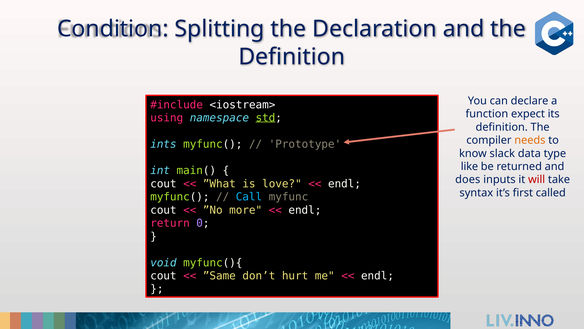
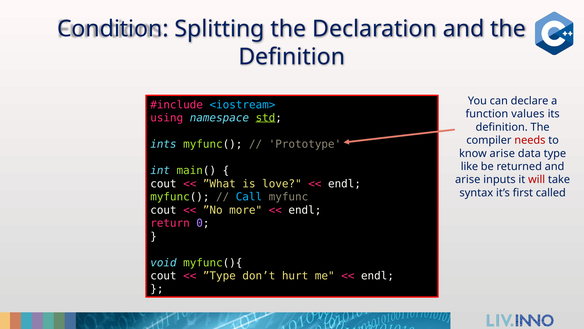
<iostream> colour: white -> light blue
expect: expect -> values
needs colour: orange -> red
know slack: slack -> arise
does at (468, 179): does -> arise
”Same: ”Same -> ”Type
